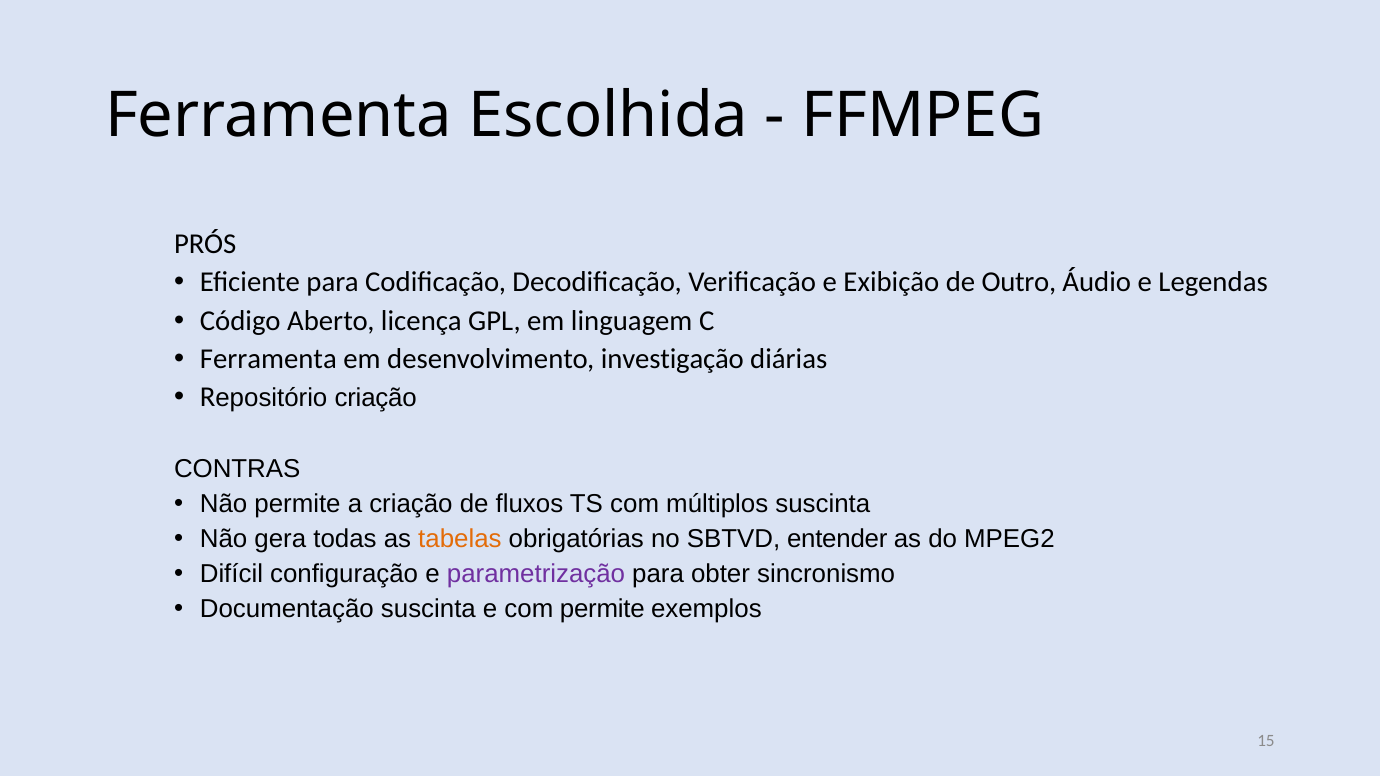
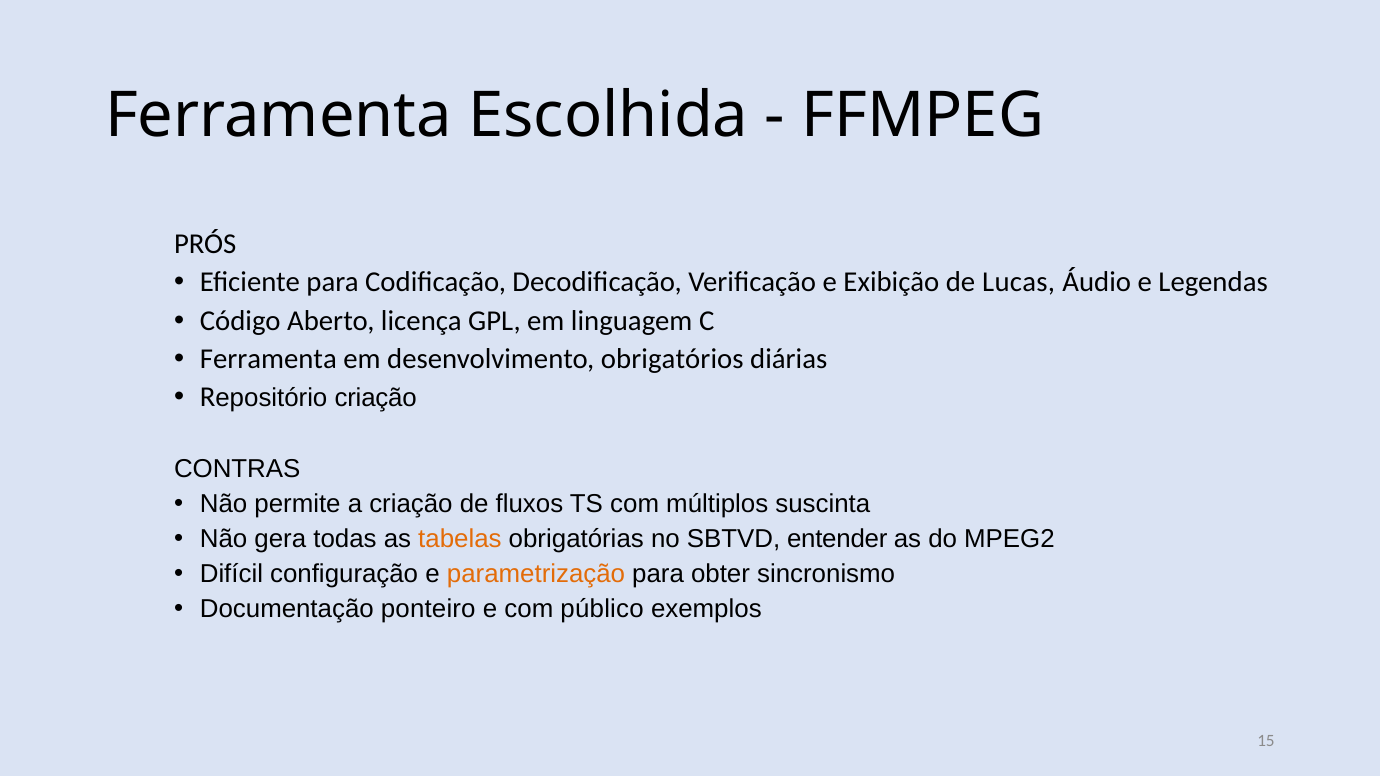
Outro: Outro -> Lucas
investigação: investigação -> obrigatórios
parametrização colour: purple -> orange
Documentação suscinta: suscinta -> ponteiro
com permite: permite -> público
